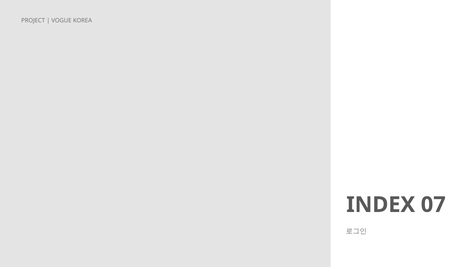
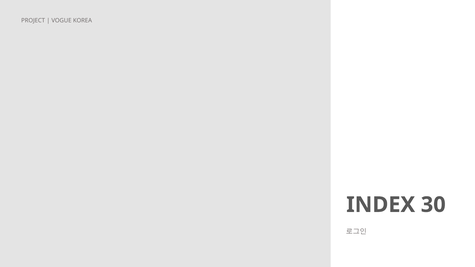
07: 07 -> 30
